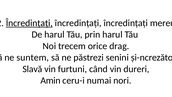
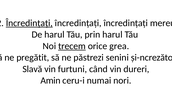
trecem underline: none -> present
drag: drag -> grea
suntem: suntem -> pregătit
